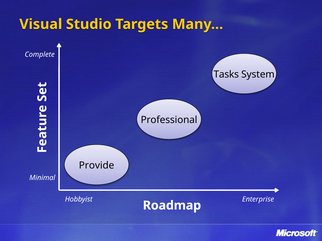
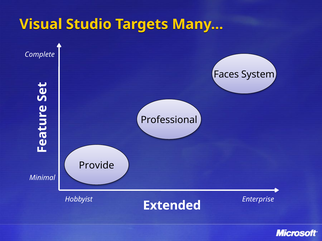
Tasks: Tasks -> Faces
Roadmap: Roadmap -> Extended
